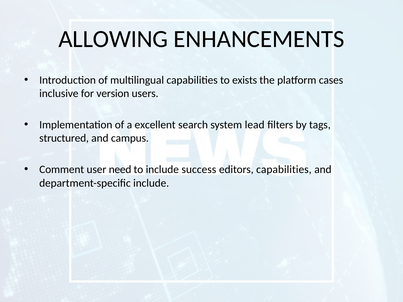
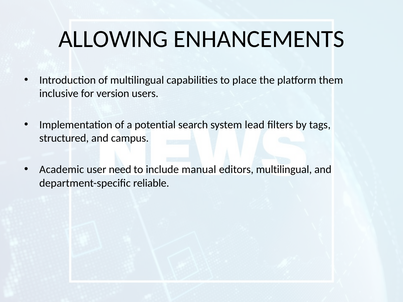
exists: exists -> place
cases: cases -> them
excellent: excellent -> potential
Comment: Comment -> Academic
success: success -> manual
editors capabilities: capabilities -> multilingual
department-specific include: include -> reliable
